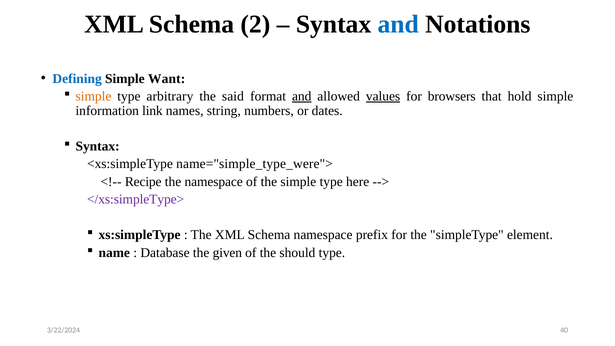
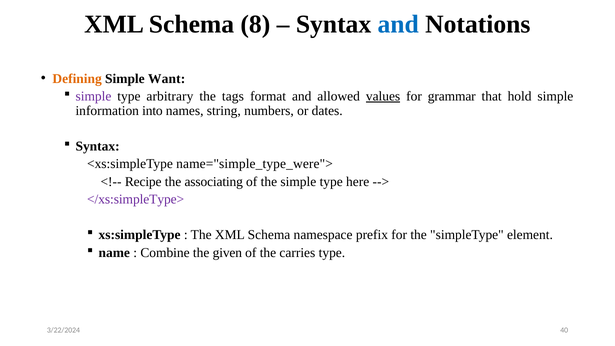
2: 2 -> 8
Defining colour: blue -> orange
simple at (93, 96) colour: orange -> purple
said: said -> tags
and at (302, 96) underline: present -> none
browsers: browsers -> grammar
link: link -> into
the namespace: namespace -> associating
Database: Database -> Combine
should: should -> carries
